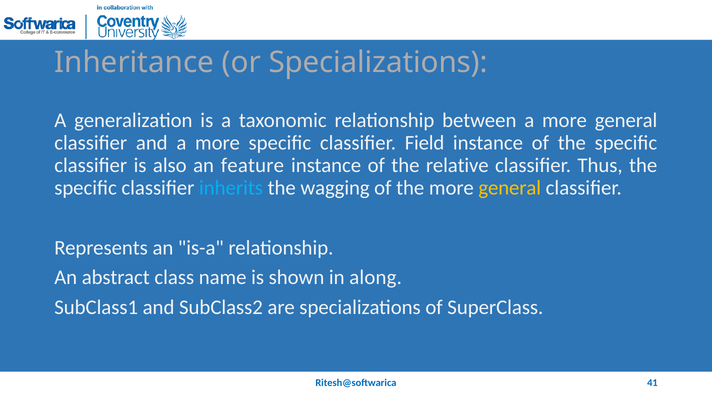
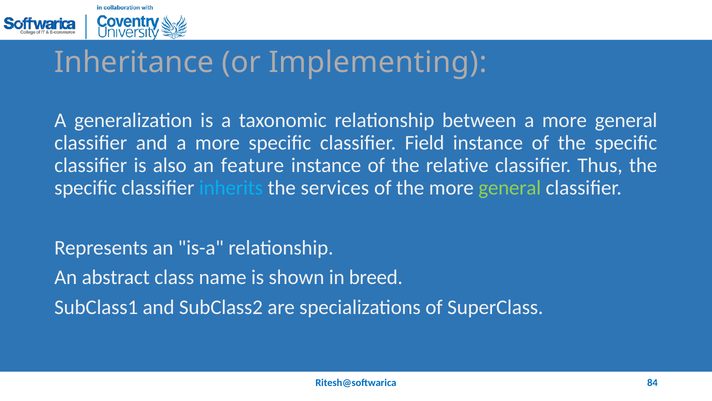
or Specializations: Specializations -> Implementing
wagging: wagging -> services
general at (510, 188) colour: yellow -> light green
along: along -> breed
41: 41 -> 84
